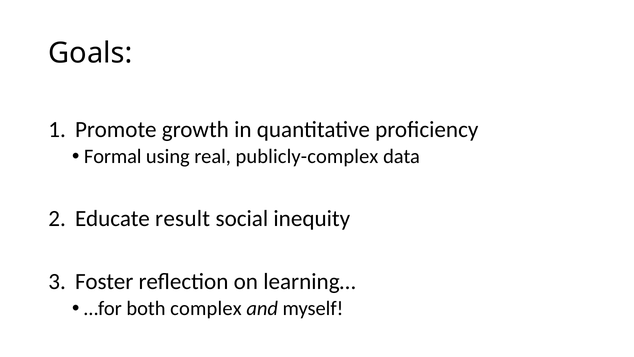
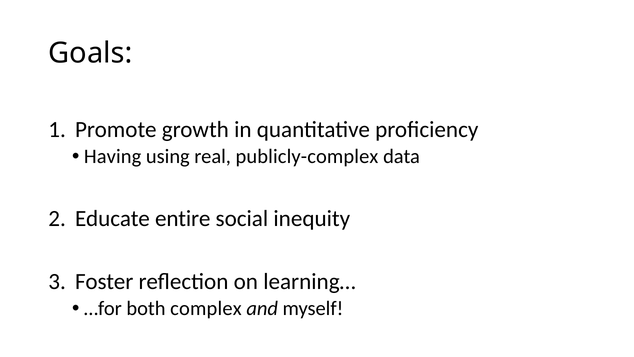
Formal: Formal -> Having
result: result -> entire
